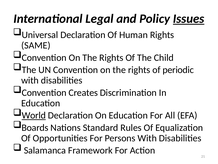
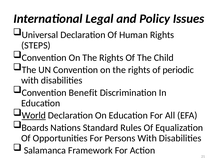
Issues underline: present -> none
SAME: SAME -> STEPS
Creates: Creates -> Benefit
